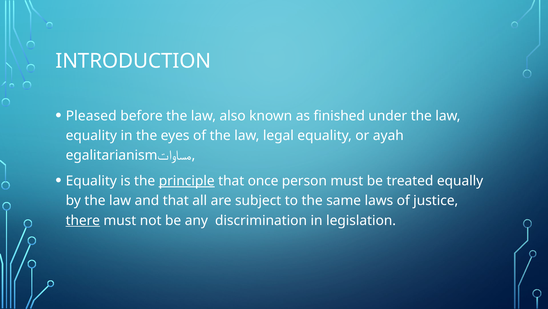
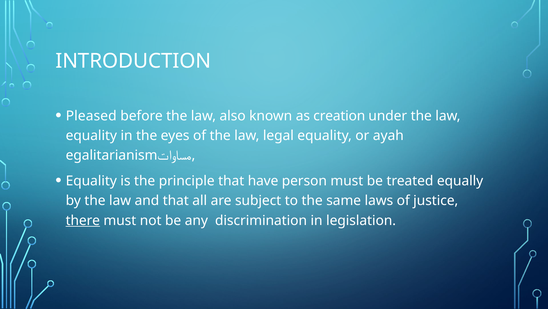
finished: finished -> creation
principle underline: present -> none
once: once -> have
